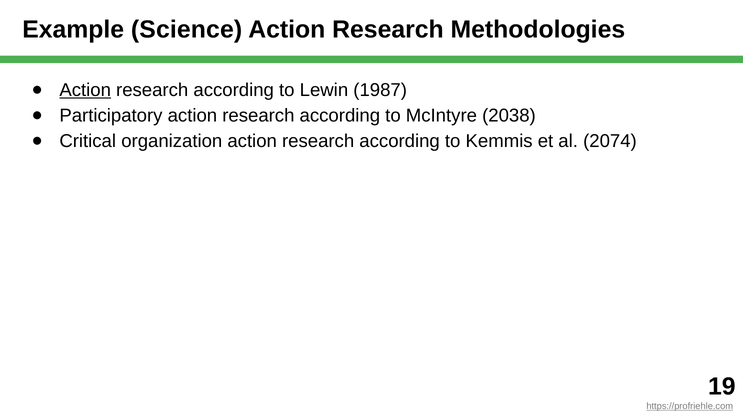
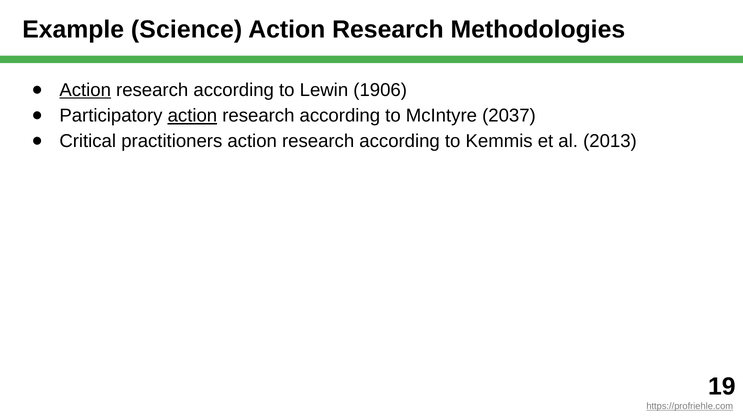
1987: 1987 -> 1906
action at (192, 116) underline: none -> present
2038: 2038 -> 2037
organization: organization -> practitioners
2074: 2074 -> 2013
